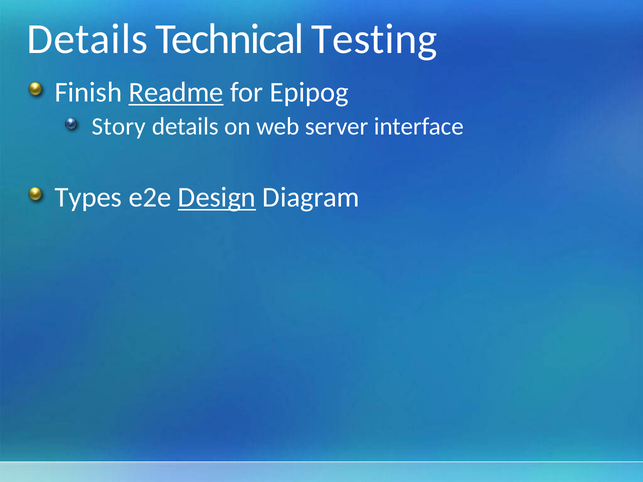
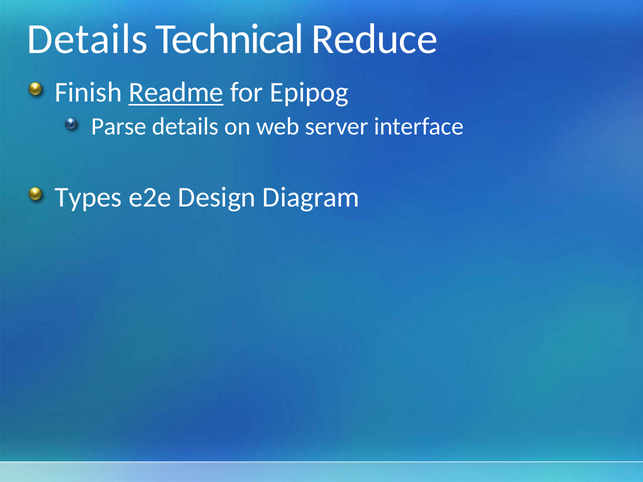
Testing: Testing -> Reduce
Story: Story -> Parse
Design underline: present -> none
